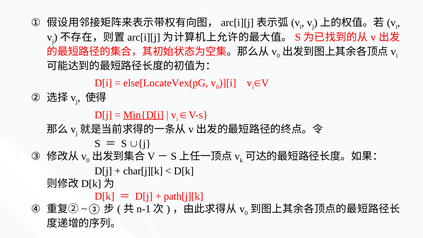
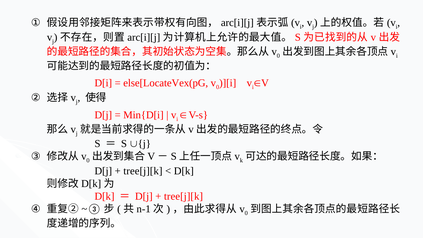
Min{D[i underline: present -> none
char[j][k at (143, 171): char[j][k -> tree[j][k
path[j][k at (184, 196): path[j][k -> tree[j][k
